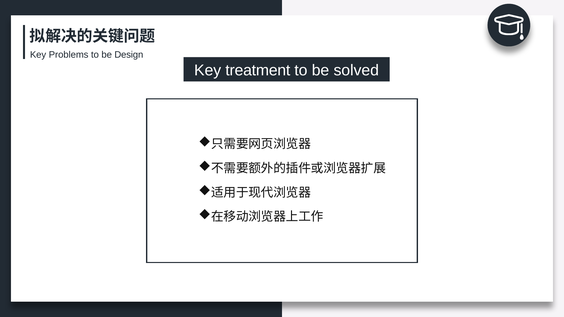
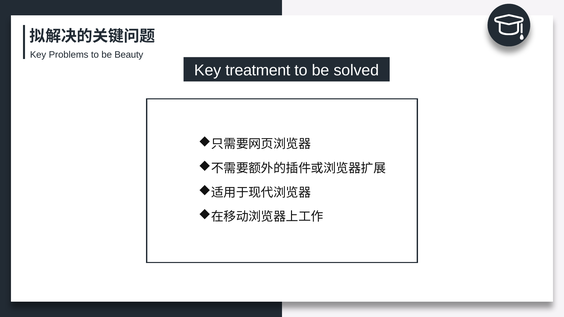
Design: Design -> Beauty
